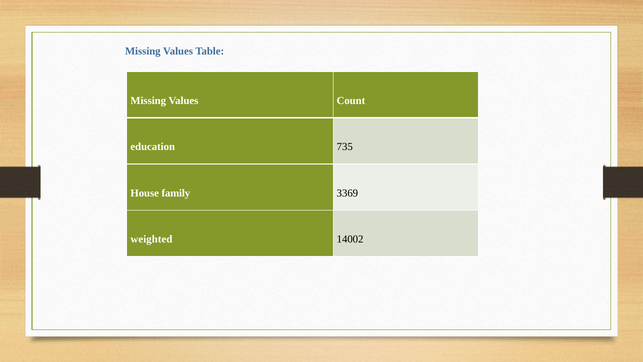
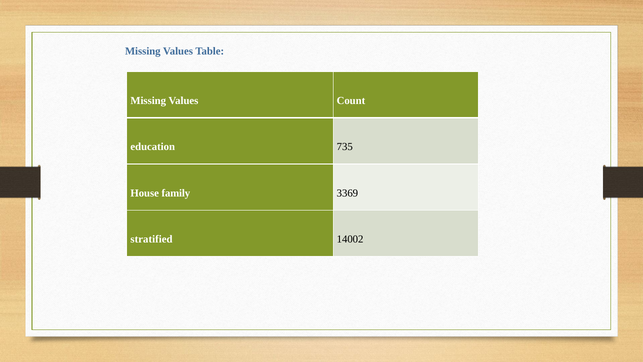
weighted: weighted -> stratified
